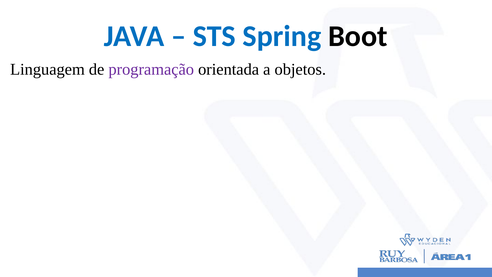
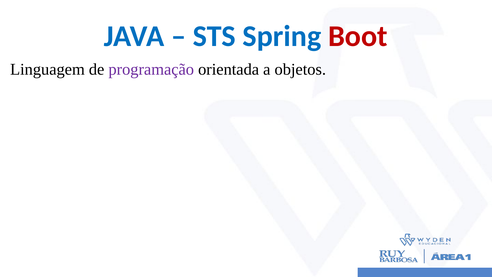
Boot colour: black -> red
